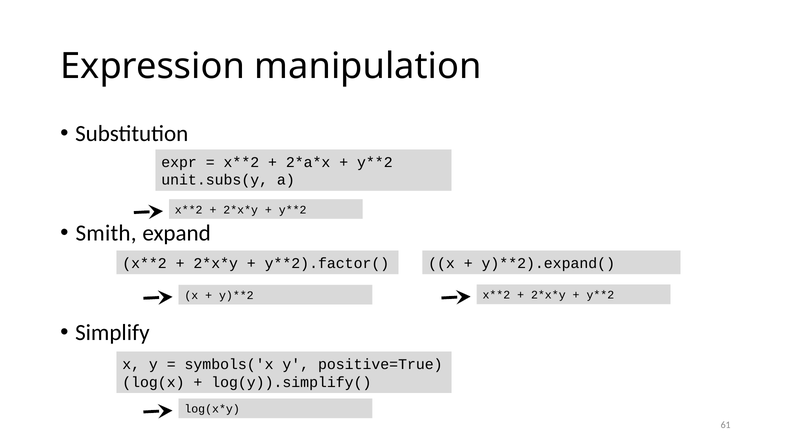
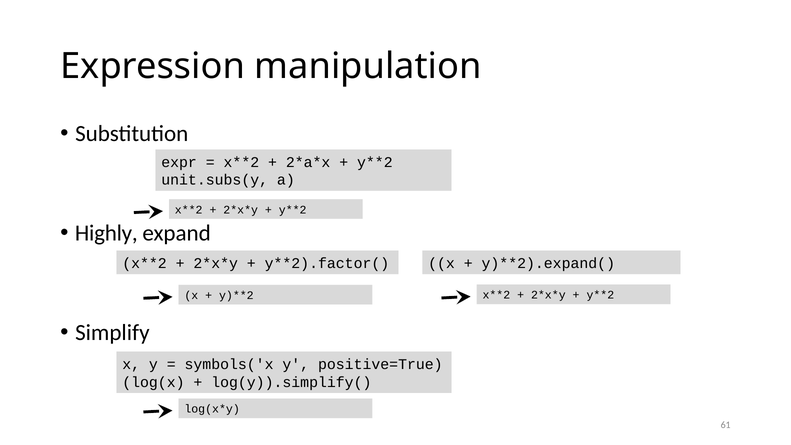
Smith: Smith -> Highly
